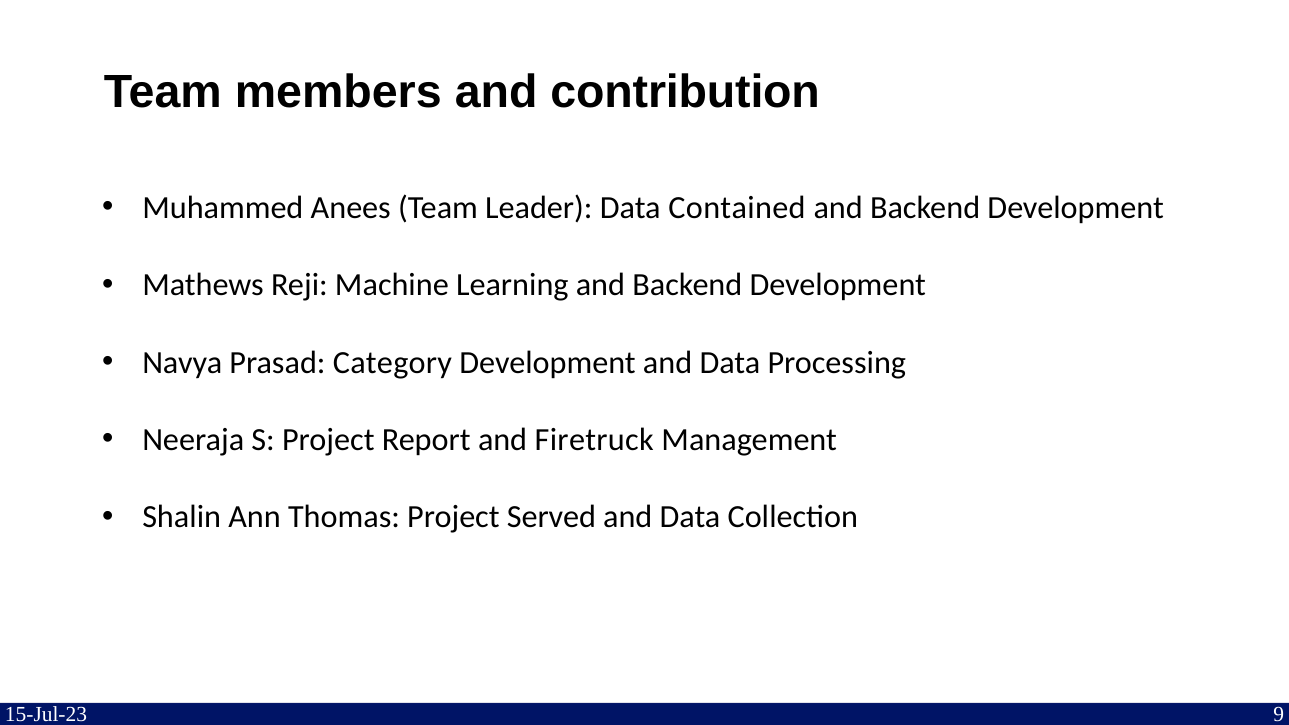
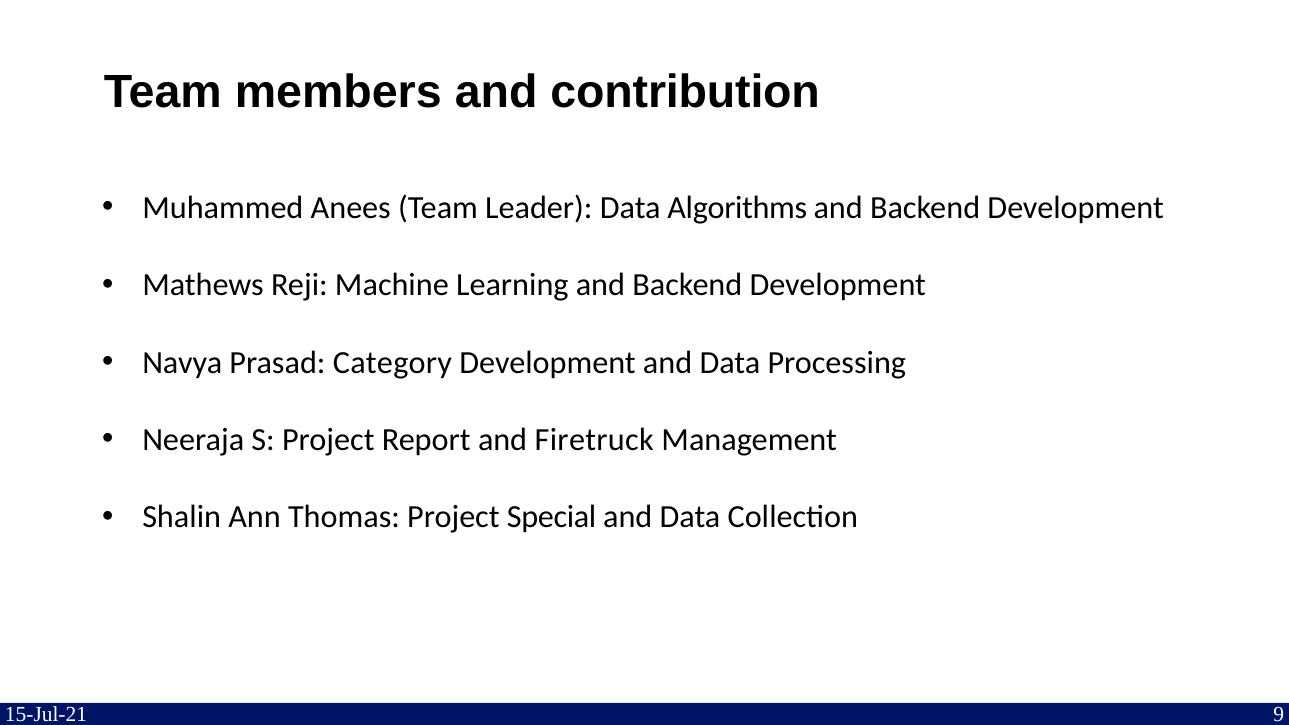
Contained: Contained -> Algorithms
Served: Served -> Special
15-Jul-23: 15-Jul-23 -> 15-Jul-21
